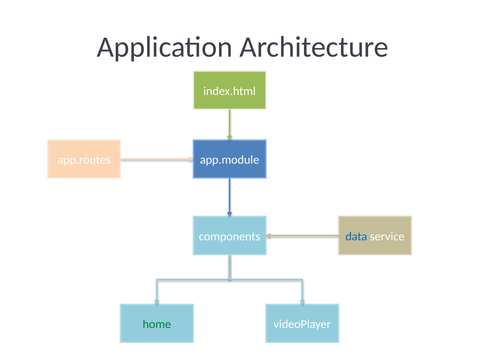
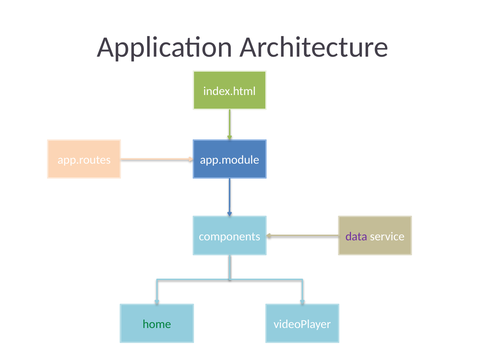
data colour: blue -> purple
